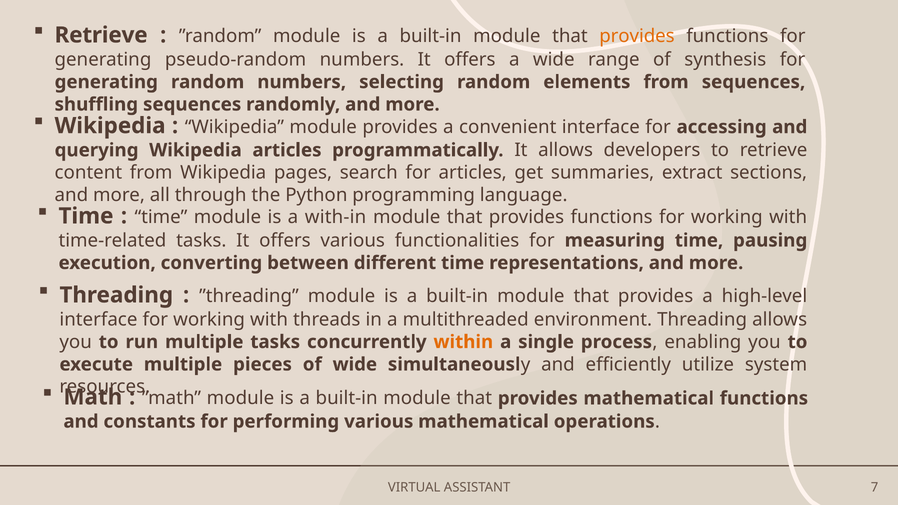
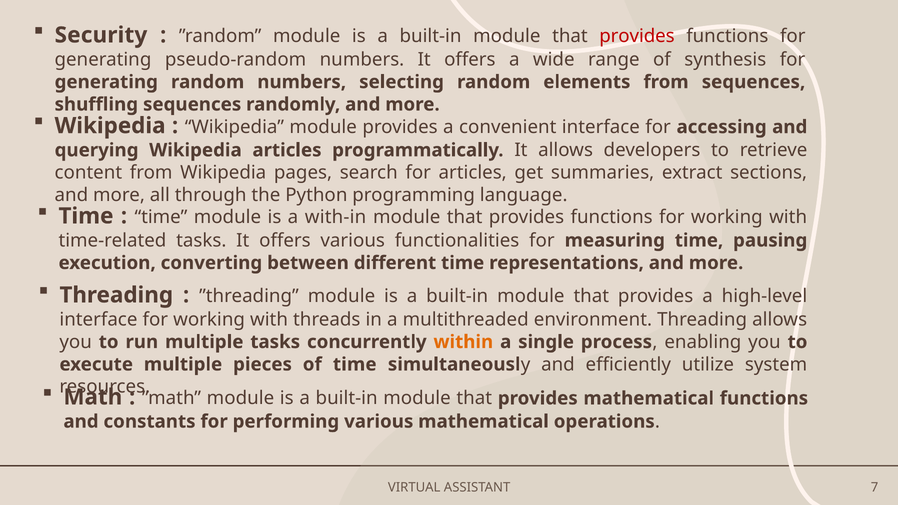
Retrieve at (101, 35): Retrieve -> Security
provides at (637, 36) colour: orange -> red
of wide: wide -> time
